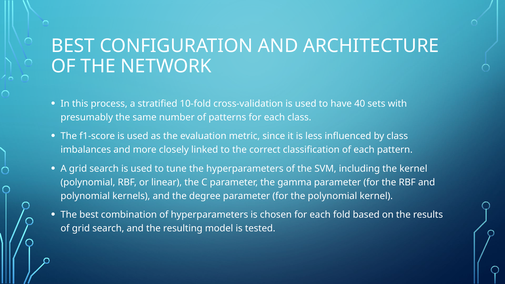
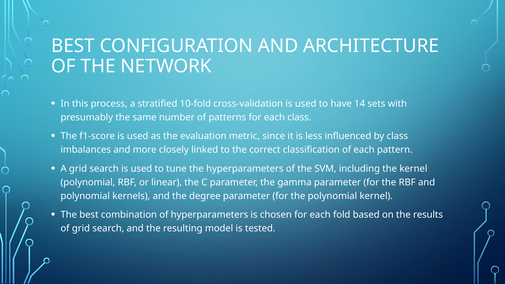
40: 40 -> 14
